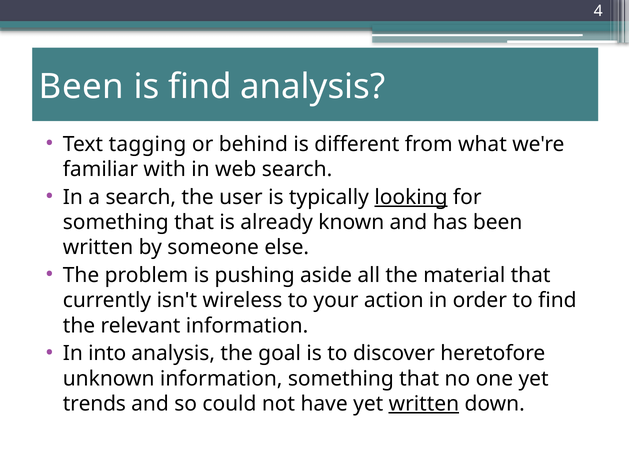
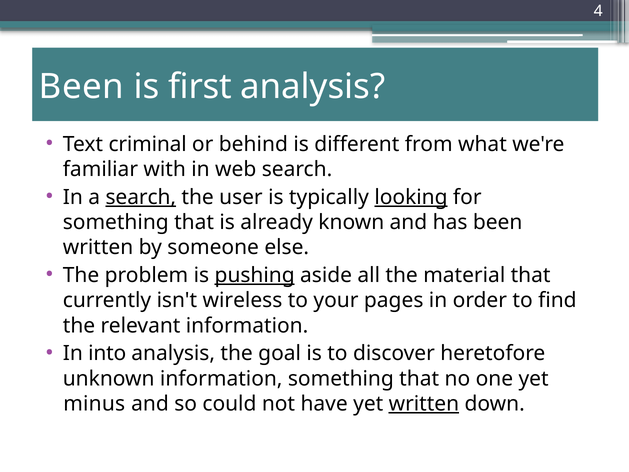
is find: find -> first
tagging: tagging -> criminal
search at (141, 197) underline: none -> present
pushing underline: none -> present
action: action -> pages
trends: trends -> minus
